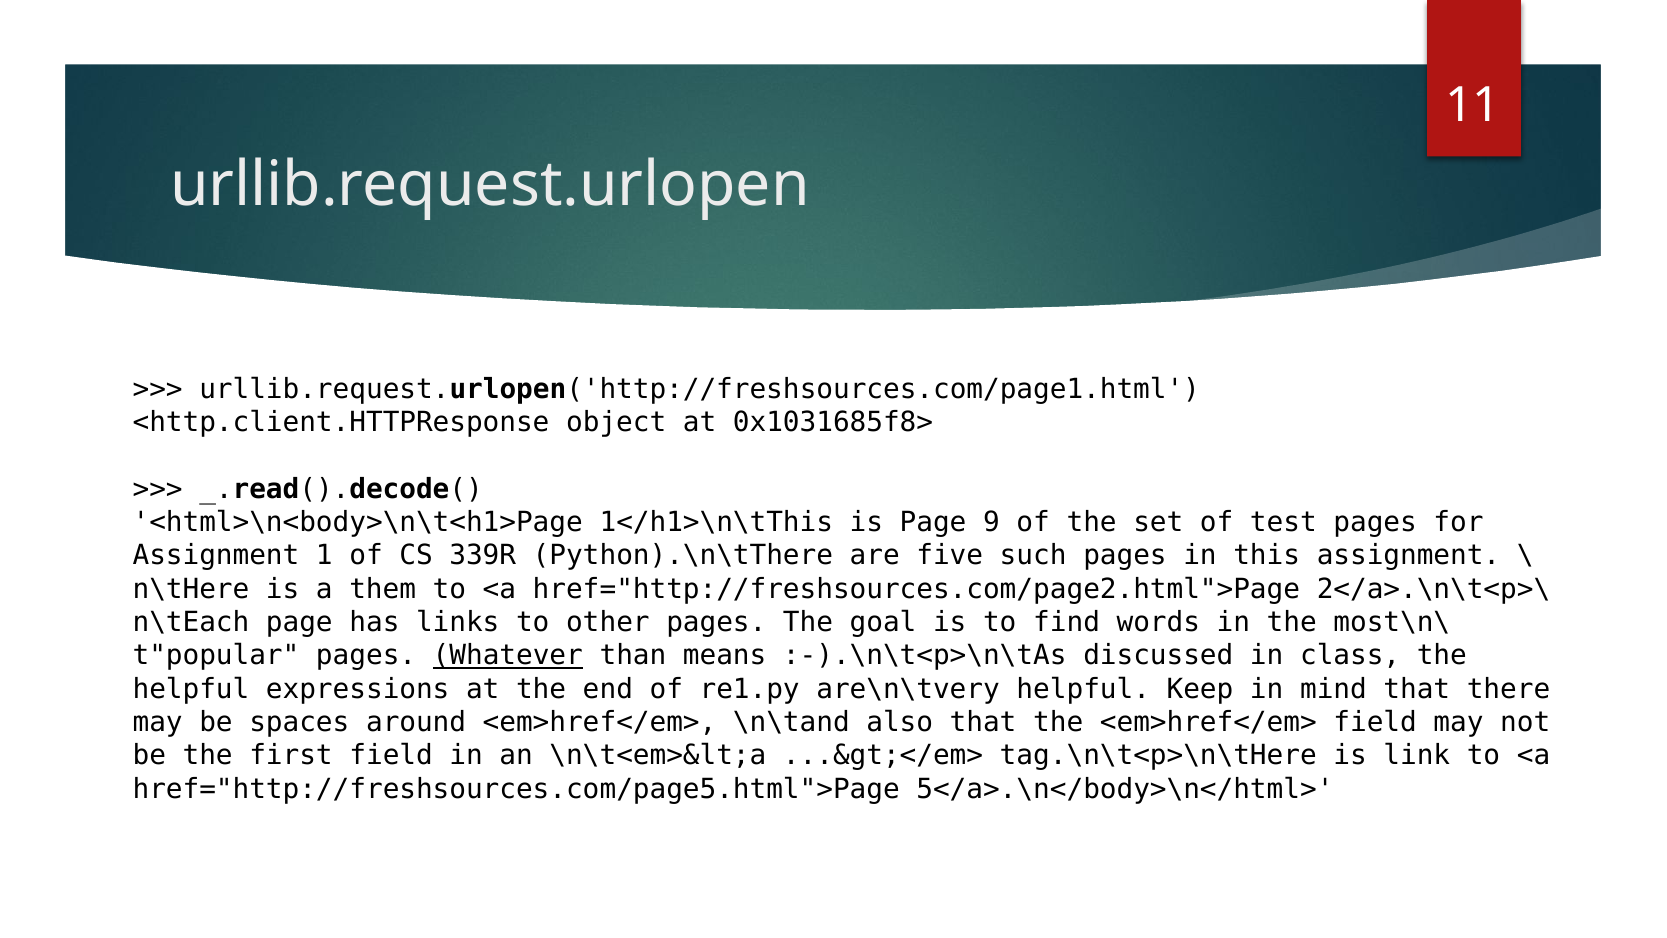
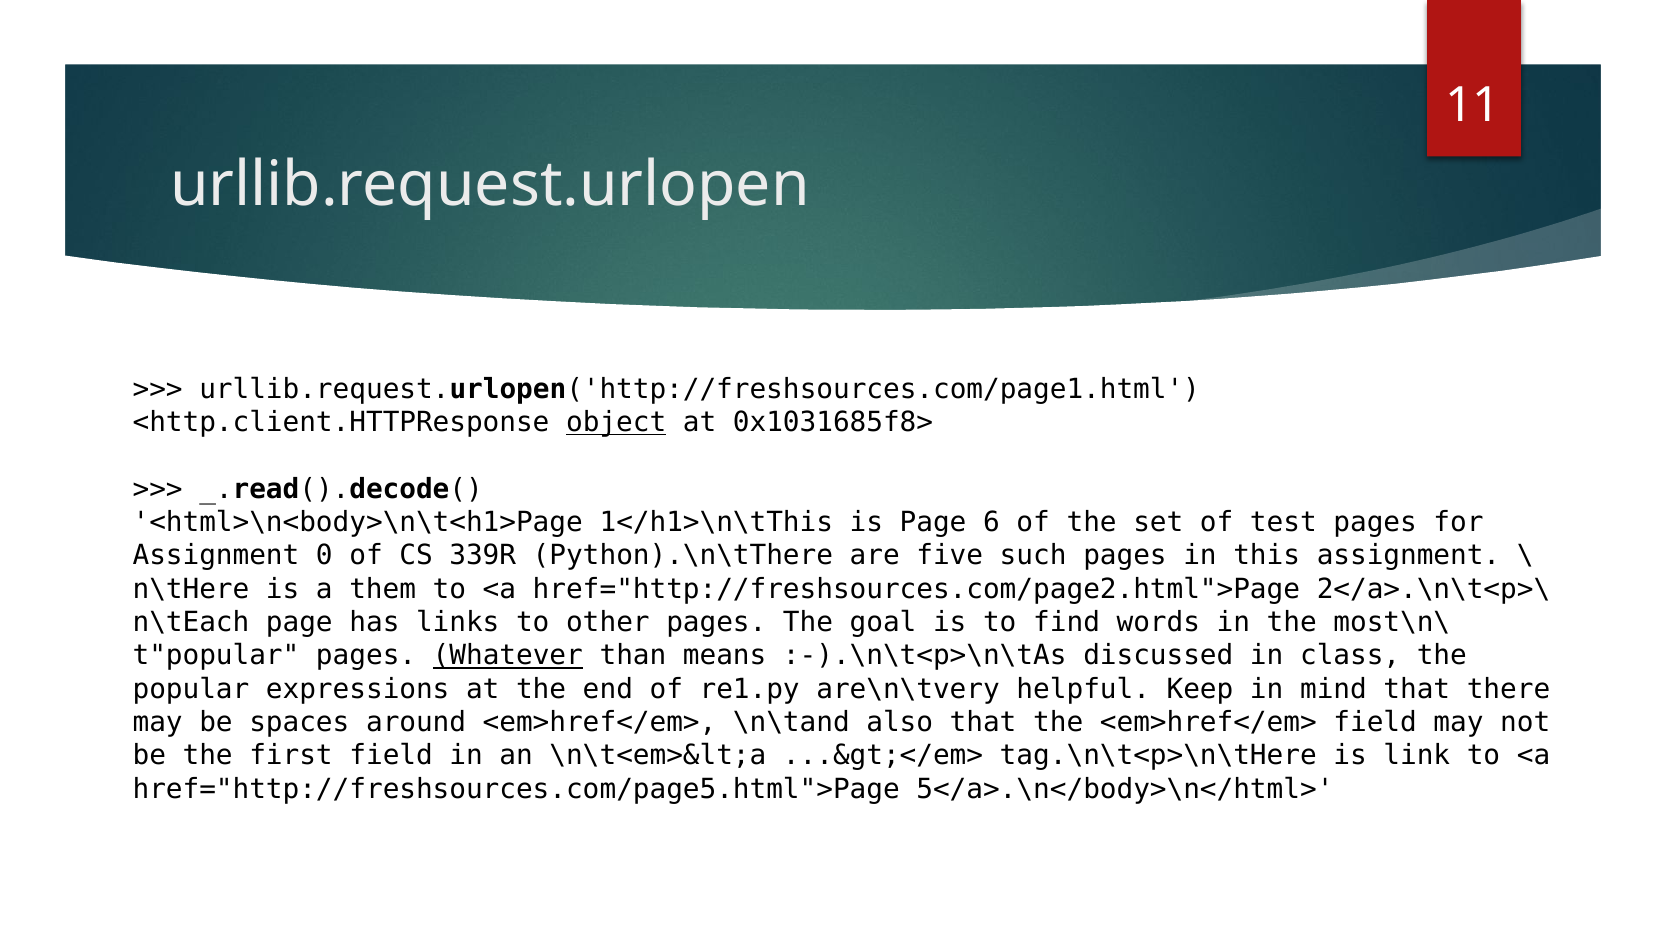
object underline: none -> present
9: 9 -> 6
1: 1 -> 0
helpful at (191, 689): helpful -> popular
